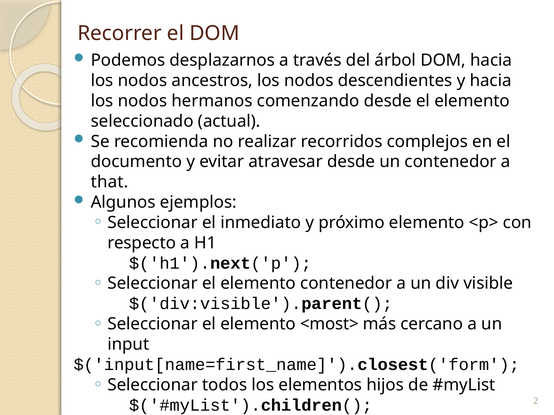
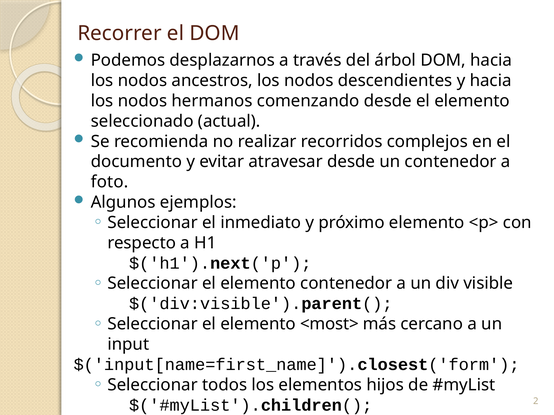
that: that -> foto
